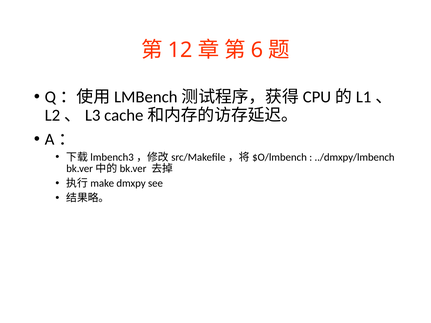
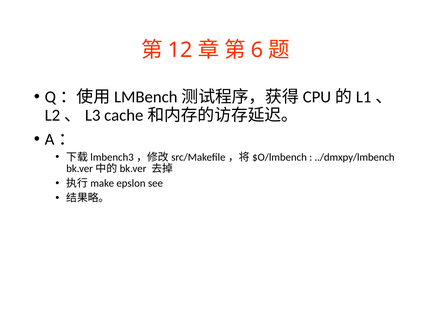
dmxpy: dmxpy -> epslon
